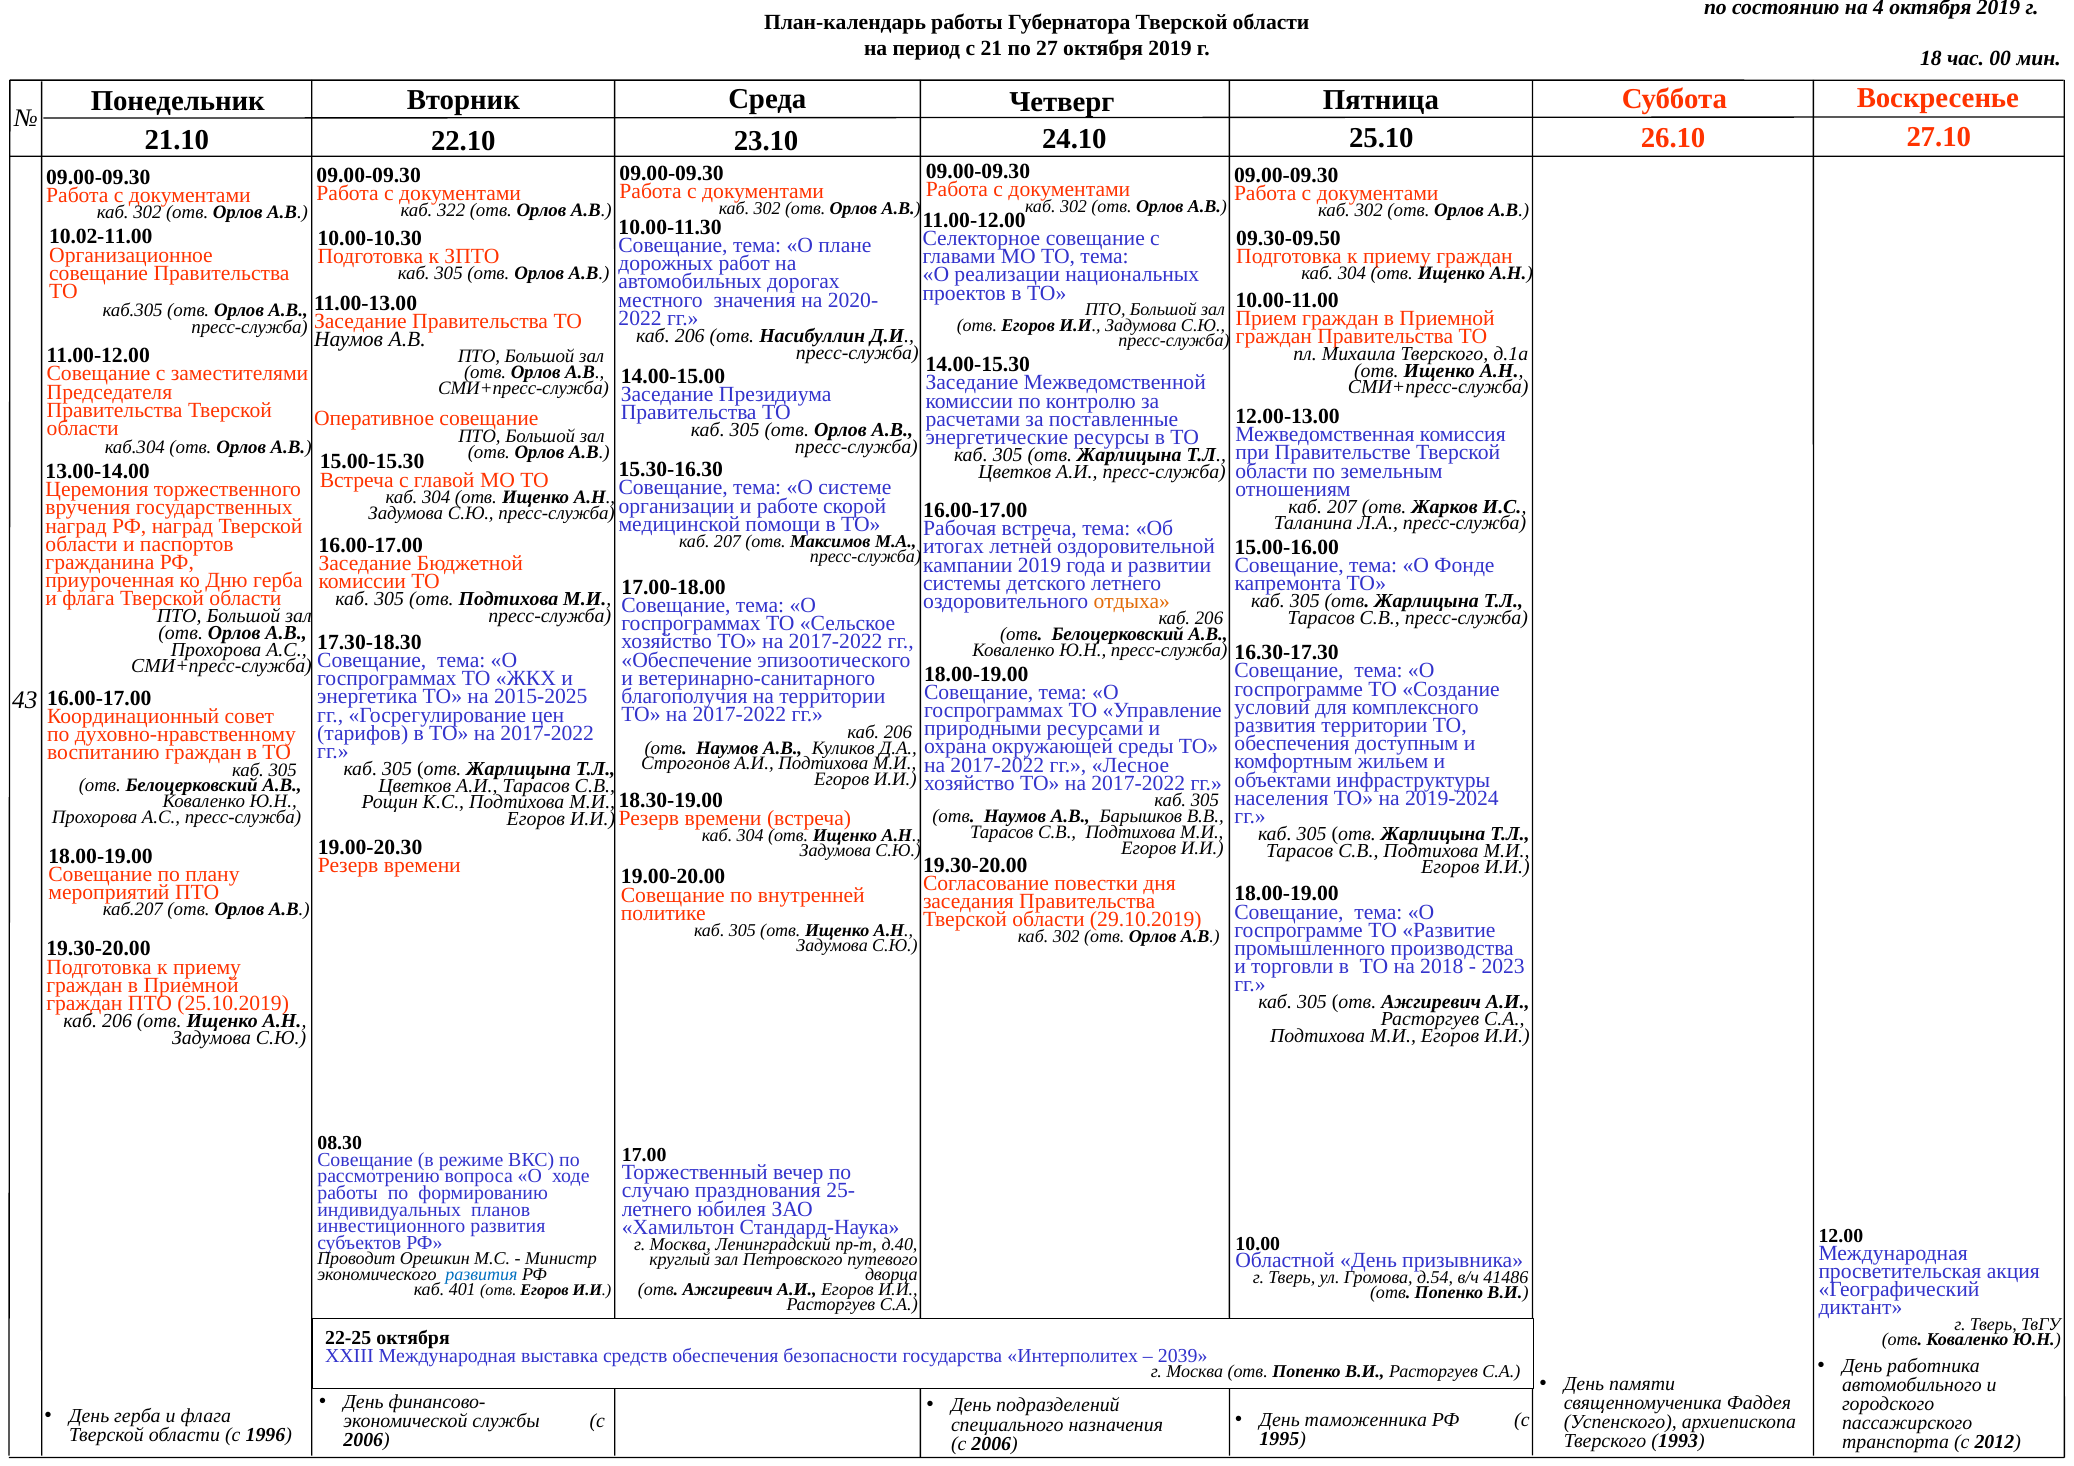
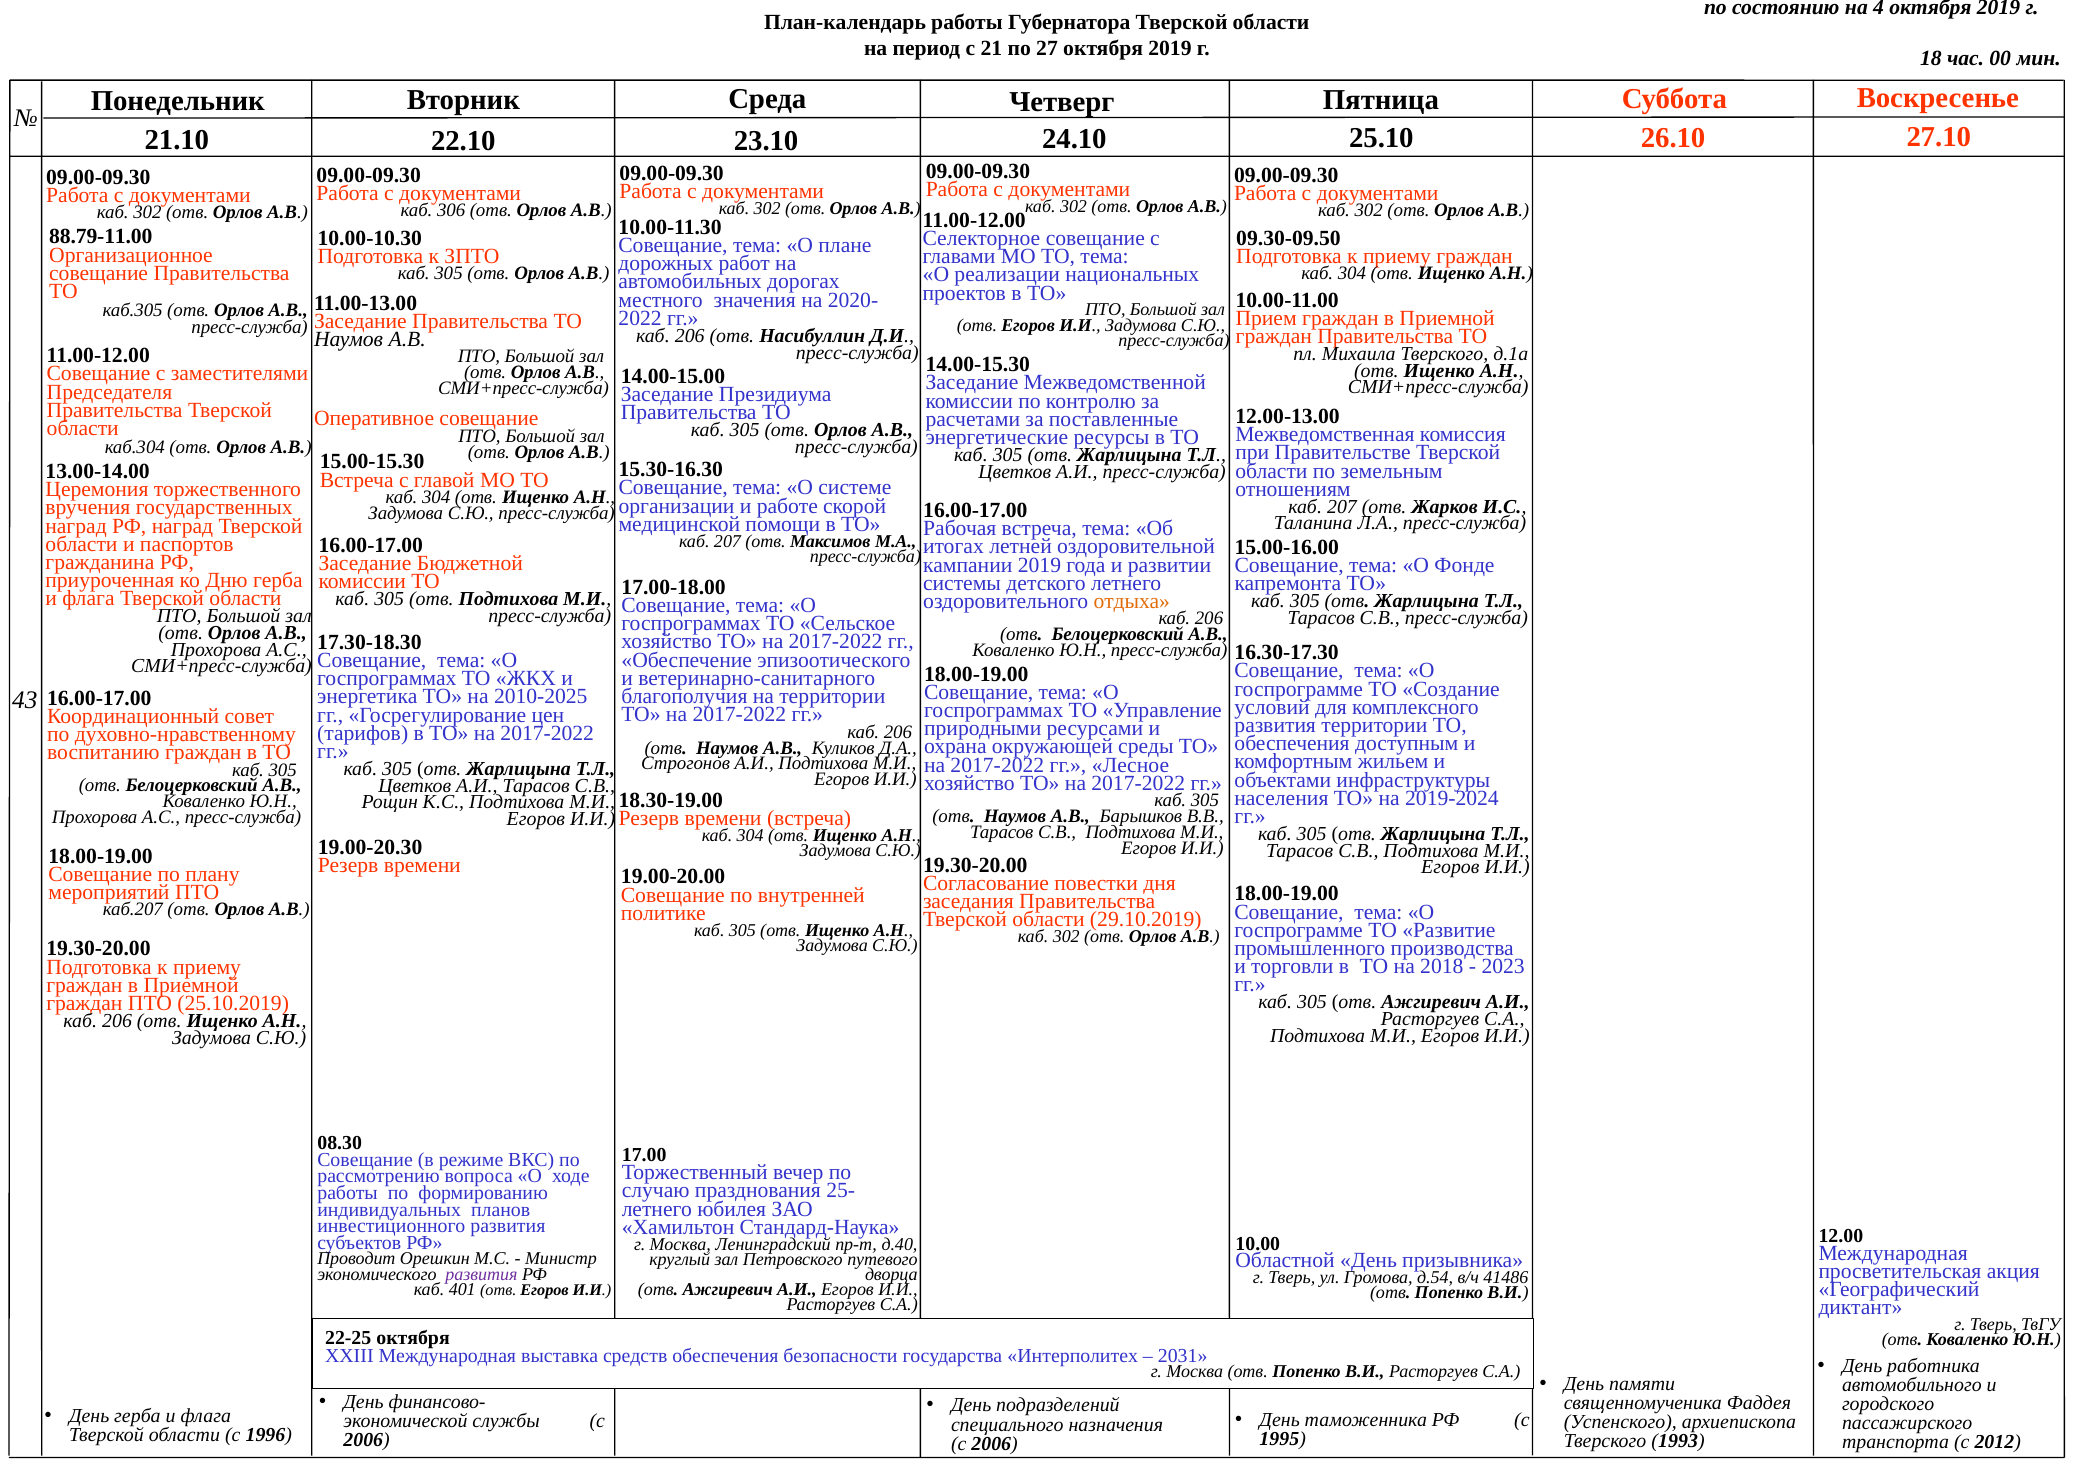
322: 322 -> 306
10.02-11.00: 10.02-11.00 -> 88.79-11.00
2015-2025: 2015-2025 -> 2010-2025
развития at (481, 1274) colour: blue -> purple
2039: 2039 -> 2031
